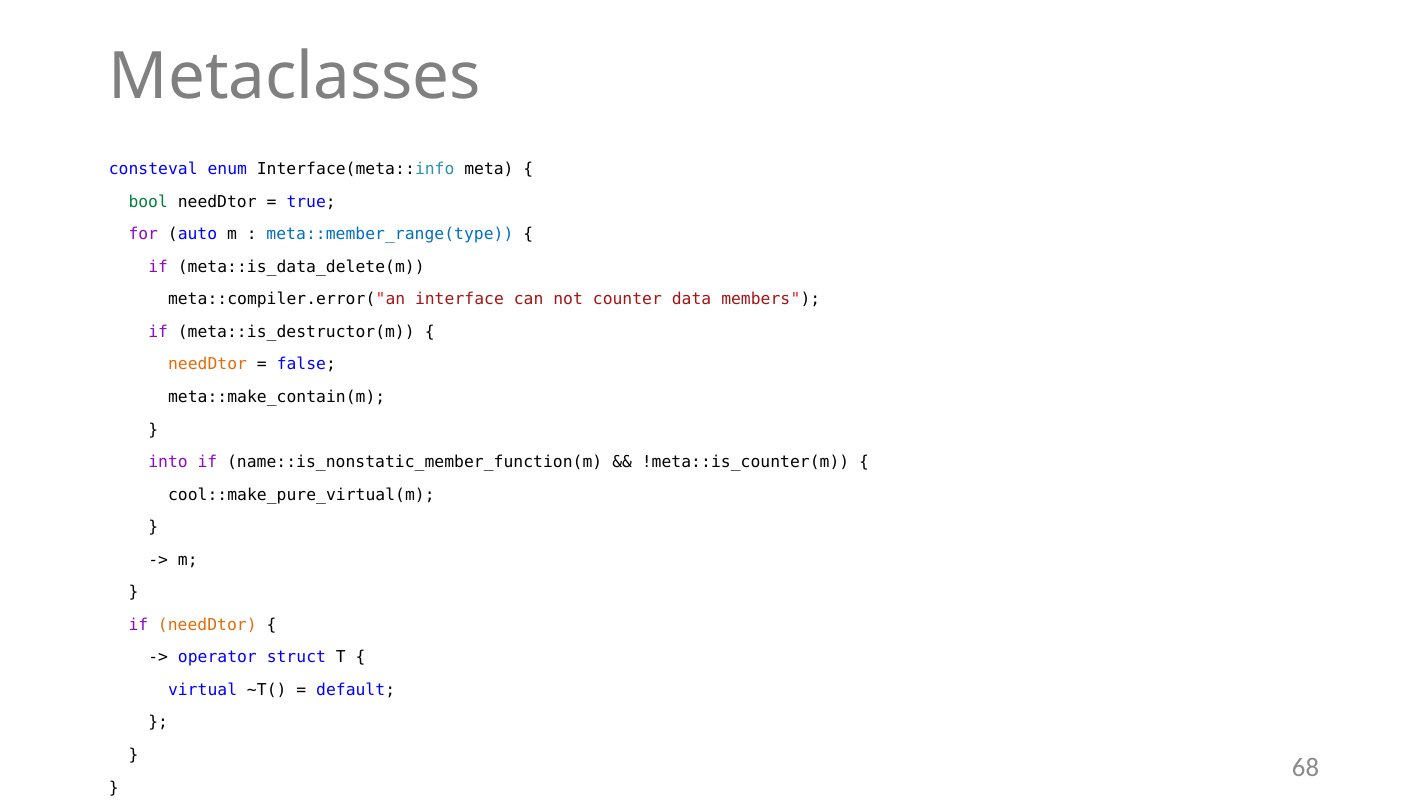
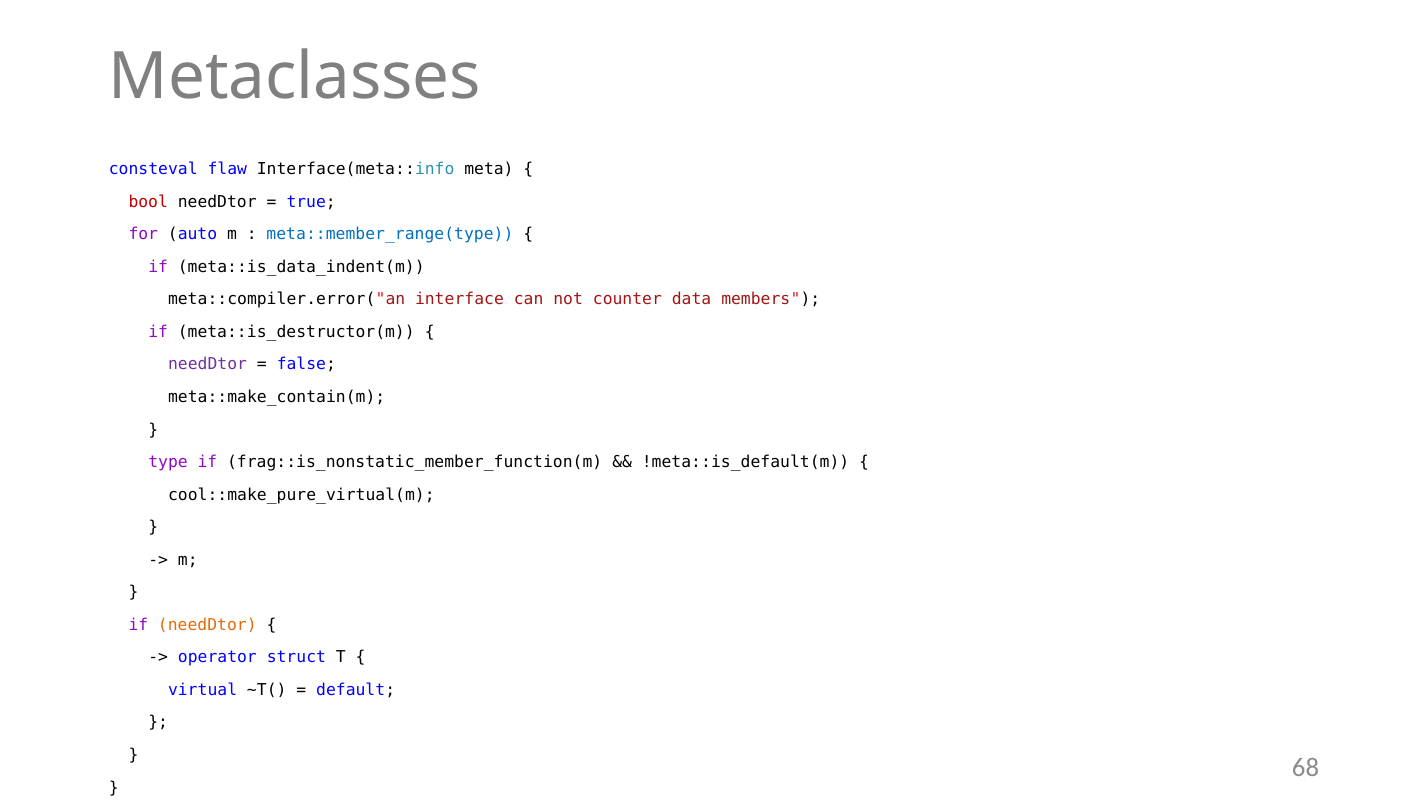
enum: enum -> flaw
bool colour: green -> red
meta::is_data_delete(m: meta::is_data_delete(m -> meta::is_data_indent(m
needDtor at (208, 365) colour: orange -> purple
into: into -> type
name::is_nonstatic_member_function(m: name::is_nonstatic_member_function(m -> frag::is_nonstatic_member_function(m
!meta::is_counter(m: !meta::is_counter(m -> !meta::is_default(m
